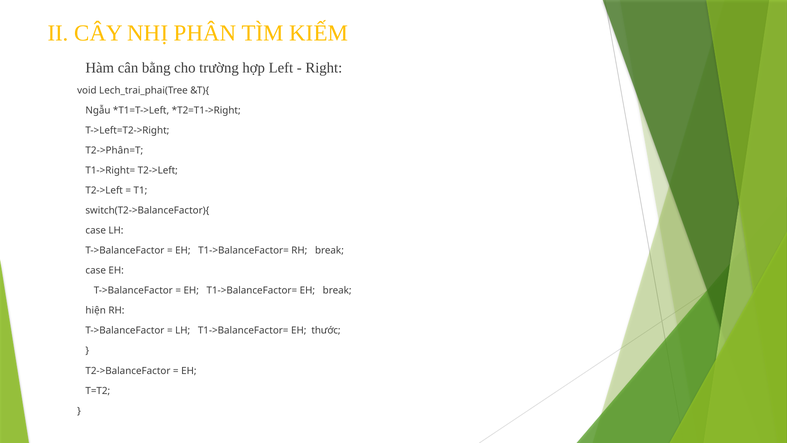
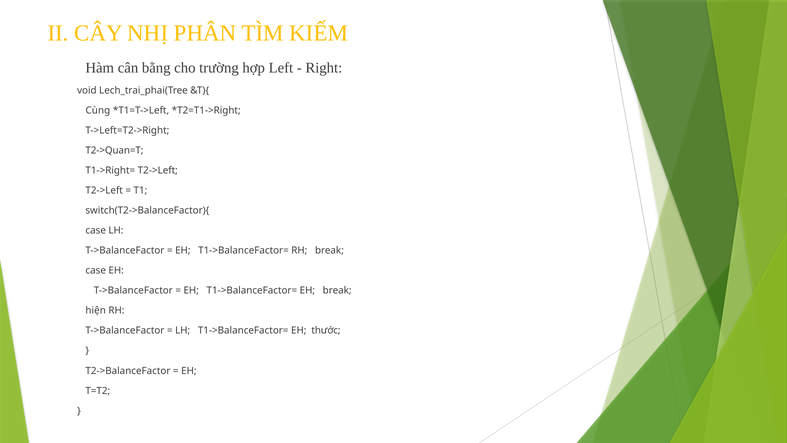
Ngẫu: Ngẫu -> Cùng
T2->Phân=T: T2->Phân=T -> T2->Quan=T
